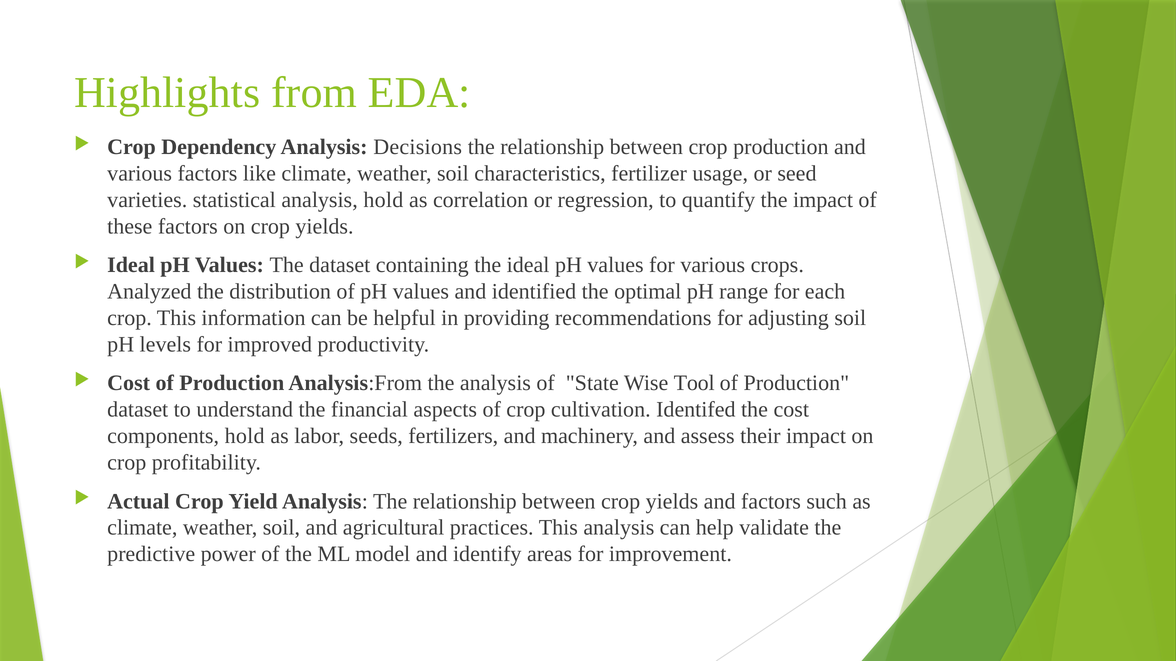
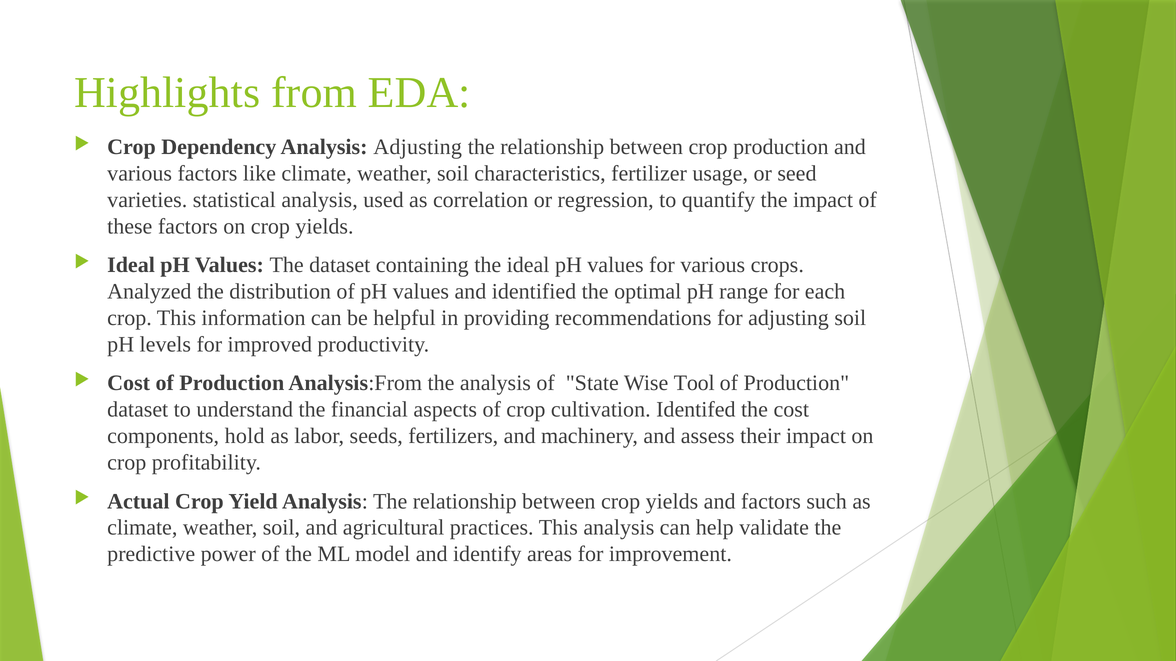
Analysis Decisions: Decisions -> Adjusting
analysis hold: hold -> used
